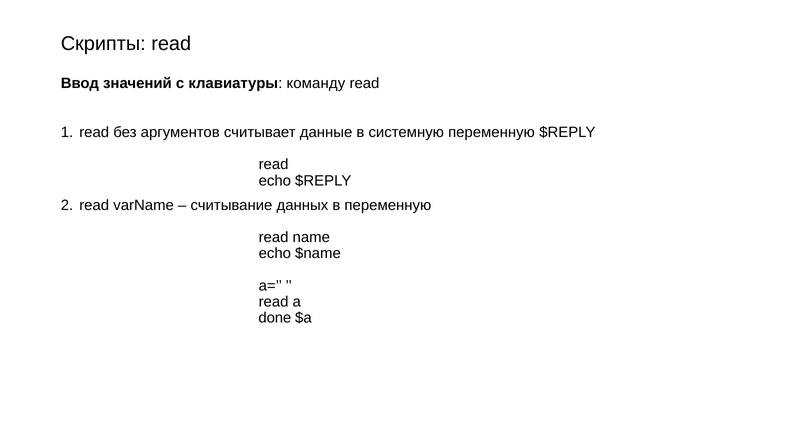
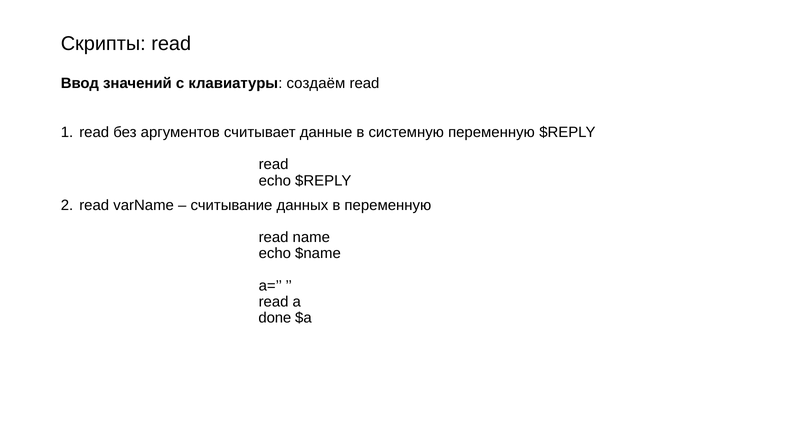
команду: команду -> создаём
